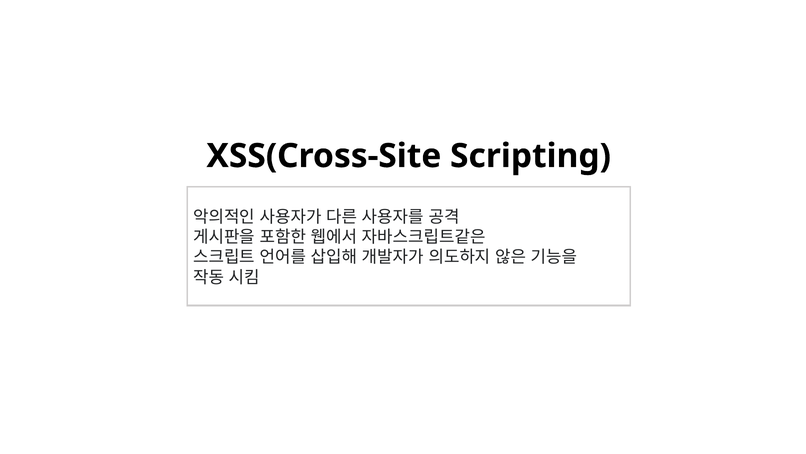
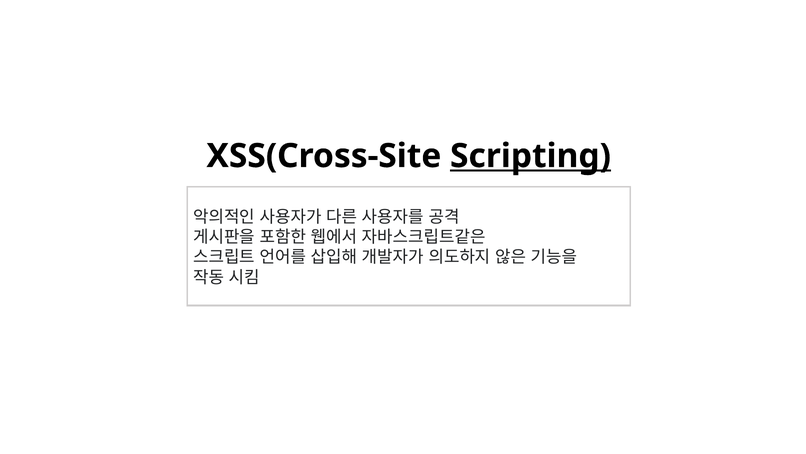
Scripting underline: none -> present
